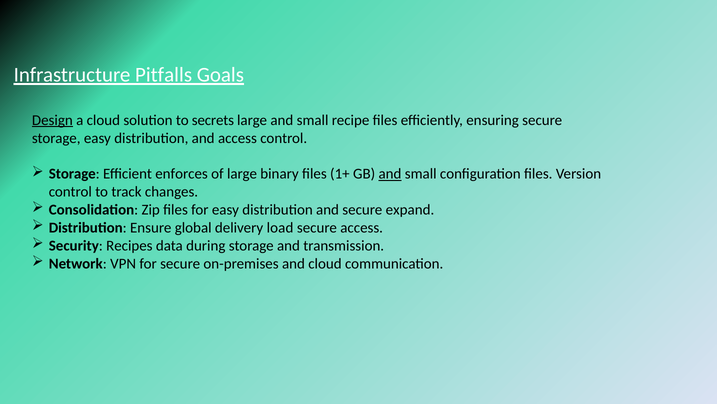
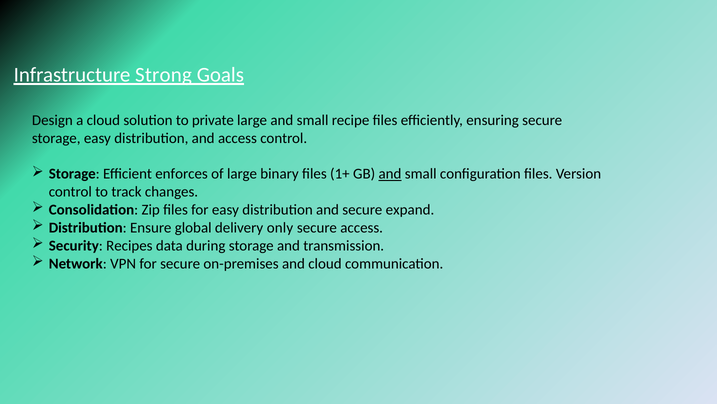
Pitfalls: Pitfalls -> Strong
Design underline: present -> none
secrets: secrets -> private
load: load -> only
